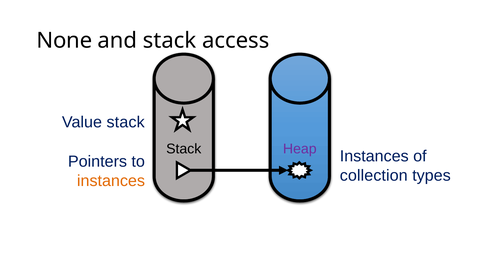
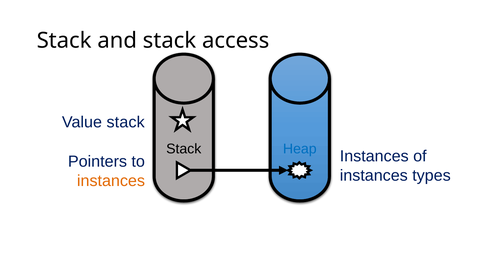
None at (64, 41): None -> Stack
Heap colour: purple -> blue
collection at (374, 176): collection -> instances
